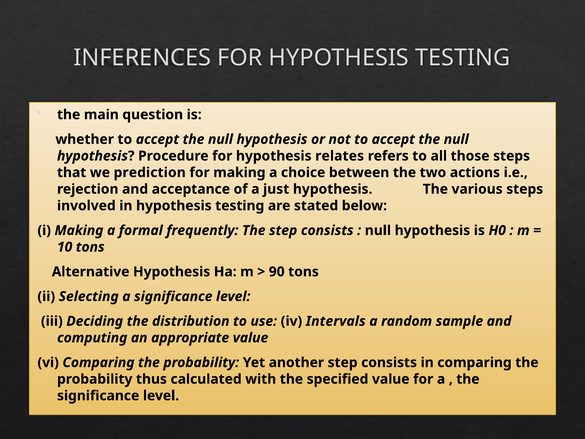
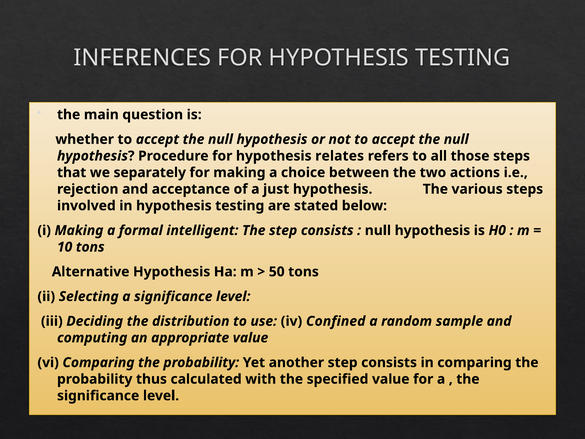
prediction: prediction -> separately
frequently: frequently -> intelligent
90: 90 -> 50
Intervals: Intervals -> Confined
